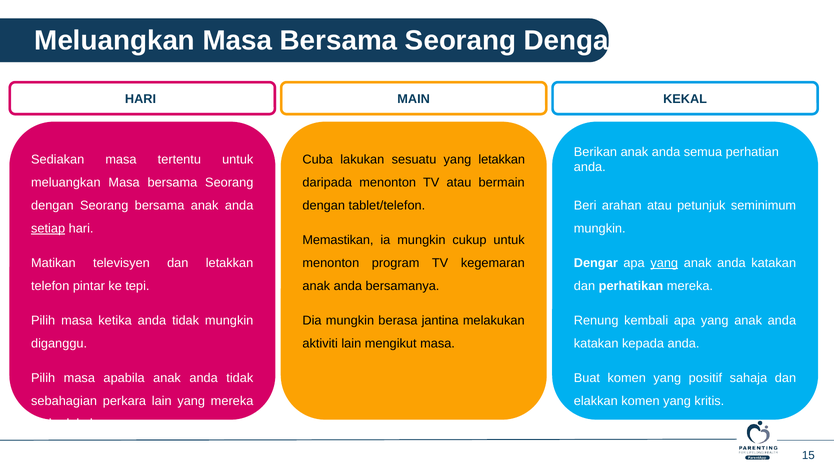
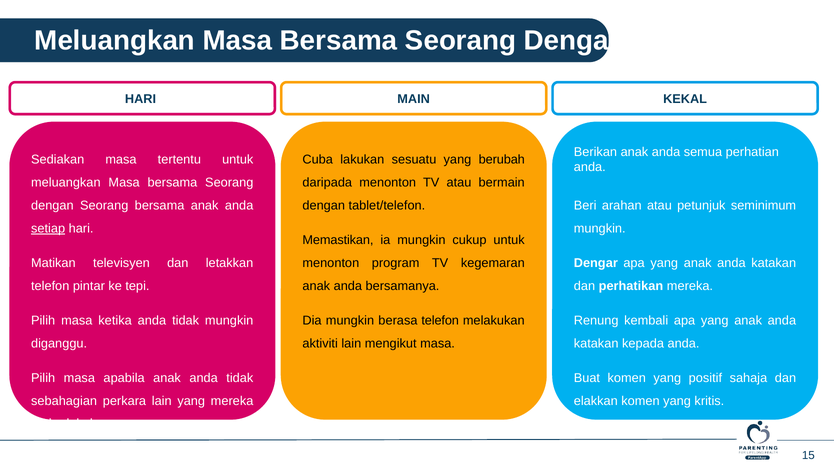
yang letakkan: letakkan -> berubah
yang at (664, 263) underline: present -> none
berasa jantina: jantina -> telefon
